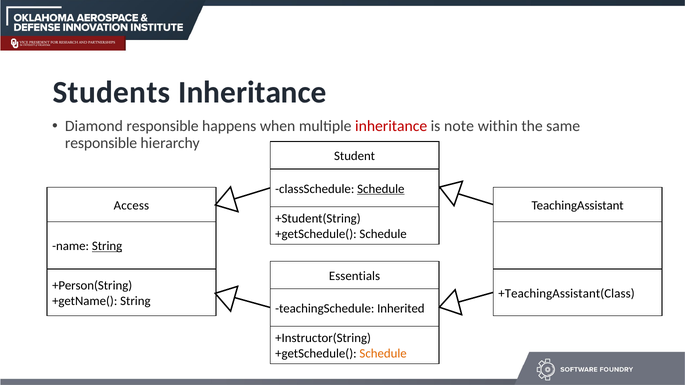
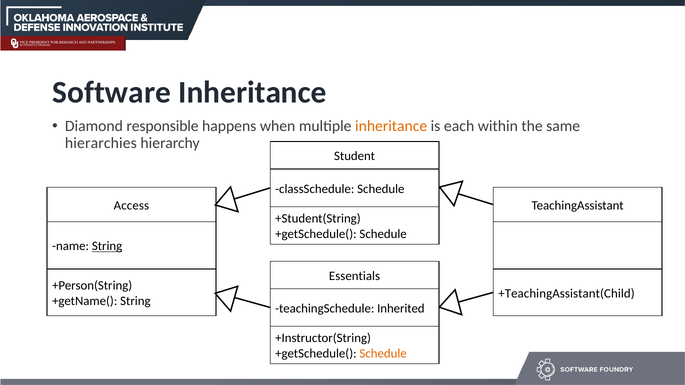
Students: Students -> Software
inheritance at (391, 126) colour: red -> orange
note: note -> each
responsible at (101, 143): responsible -> hierarchies
Schedule at (381, 189) underline: present -> none
+TeachingAssistant(Class: +TeachingAssistant(Class -> +TeachingAssistant(Child
